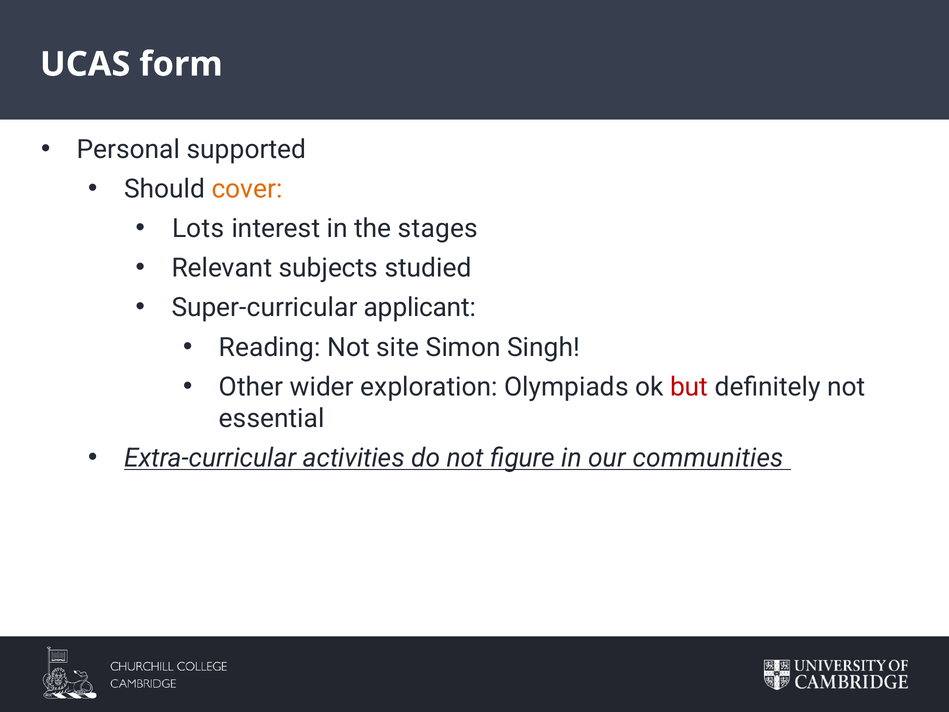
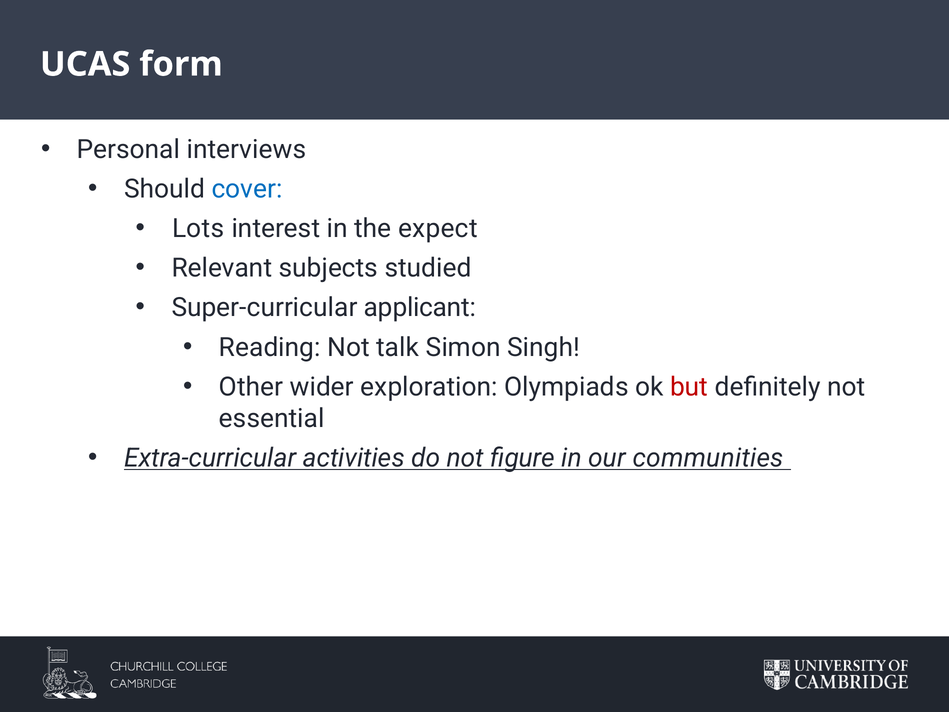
supported: supported -> interviews
cover colour: orange -> blue
stages: stages -> expect
site: site -> talk
